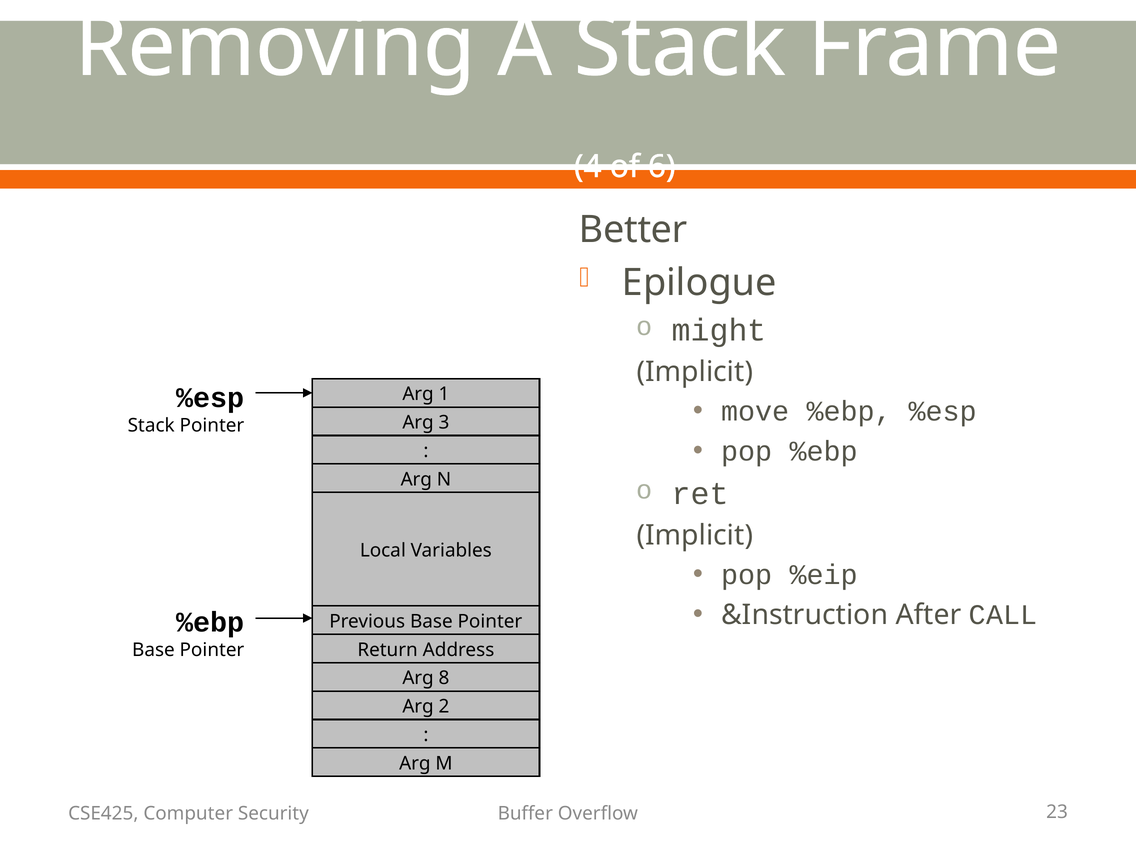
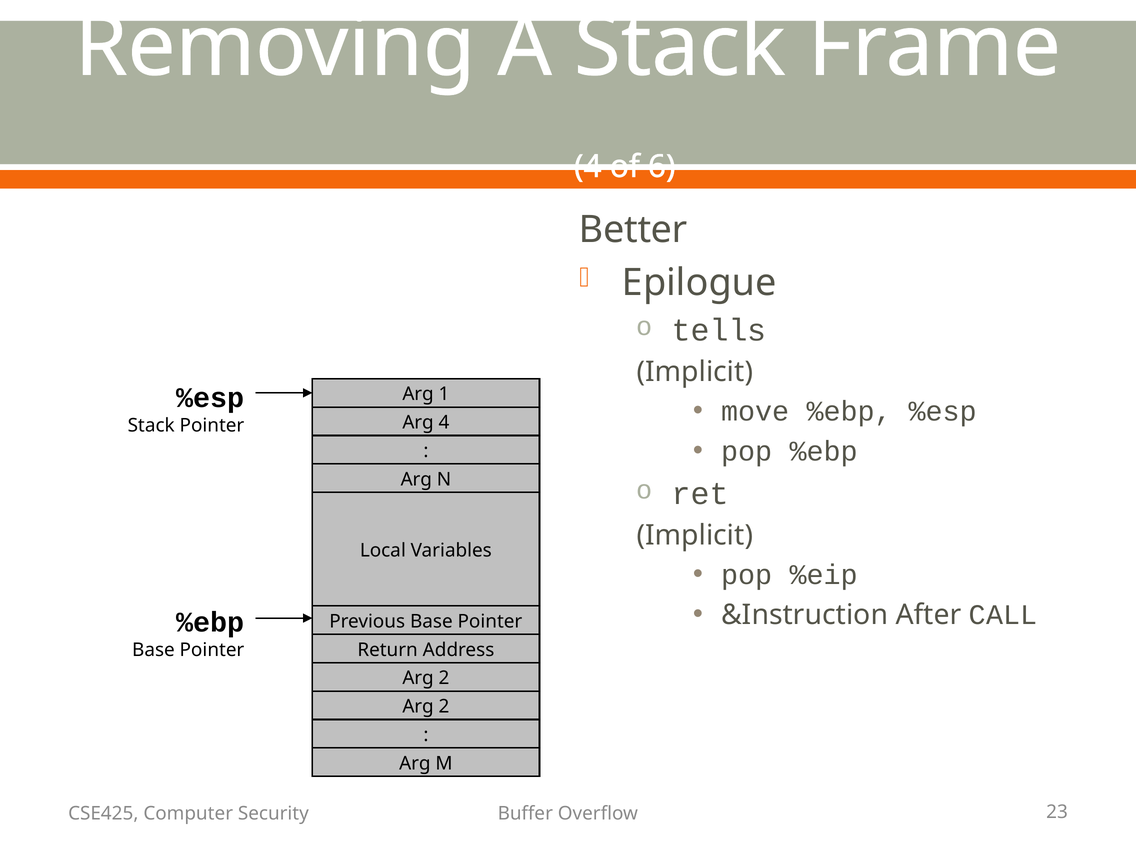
might: might -> tells
Arg 3: 3 -> 4
8 at (444, 678): 8 -> 2
